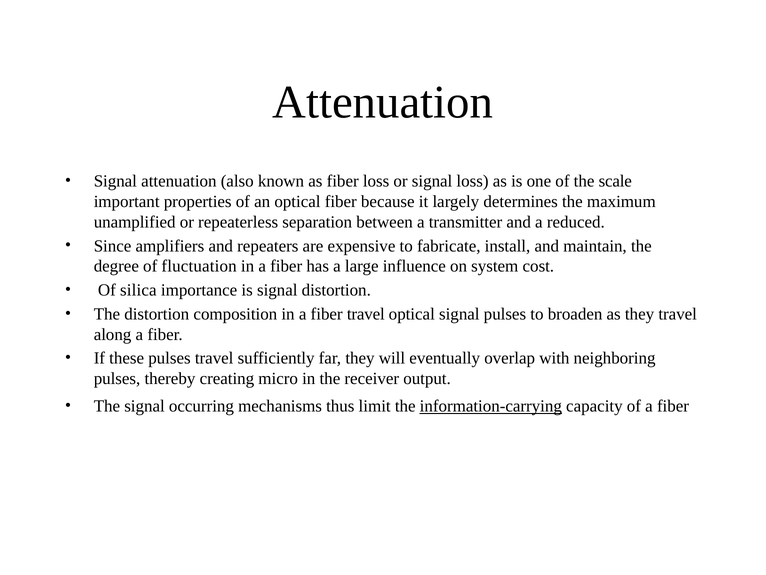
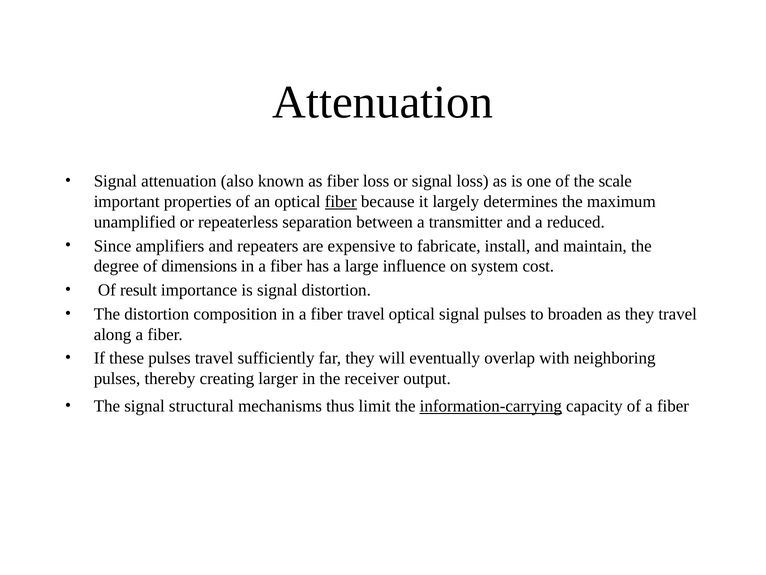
fiber at (341, 201) underline: none -> present
fluctuation: fluctuation -> dimensions
silica: silica -> result
micro: micro -> larger
occurring: occurring -> structural
